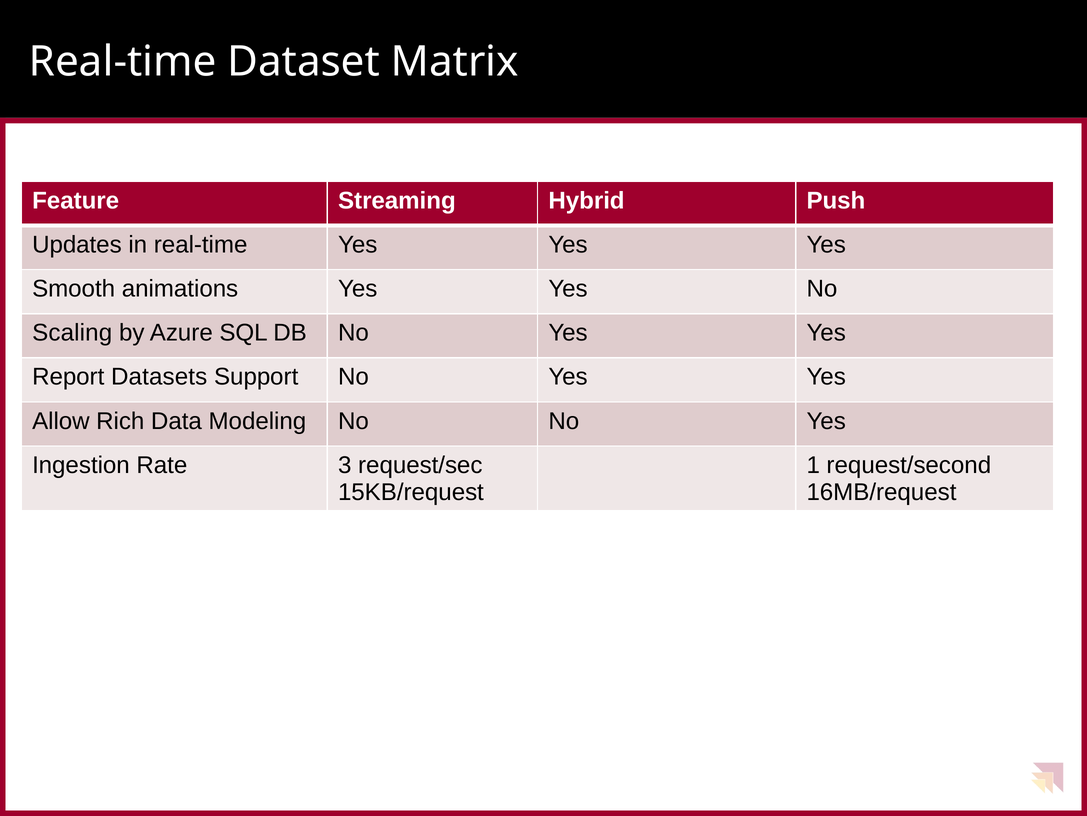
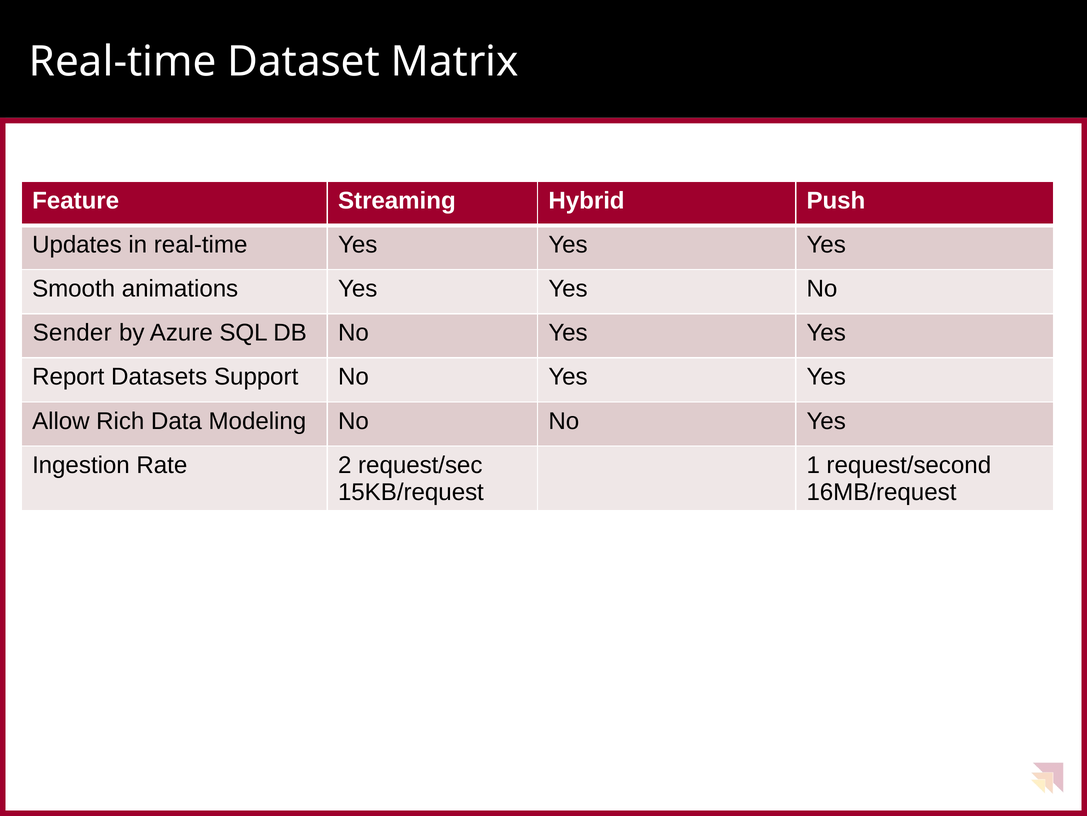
Scaling: Scaling -> Sender
3: 3 -> 2
